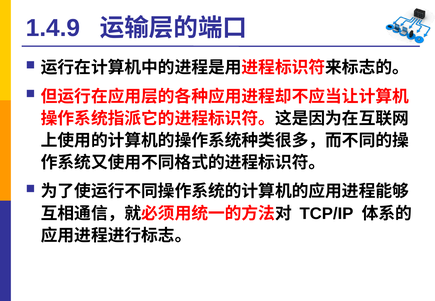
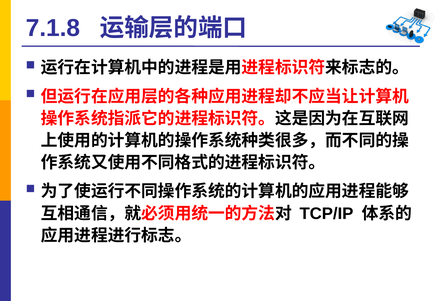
1.4.9: 1.4.9 -> 7.1.8
